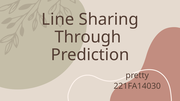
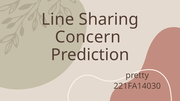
Through: Through -> Concern
